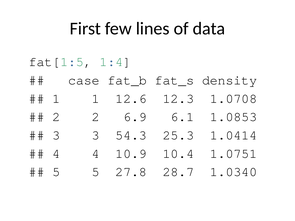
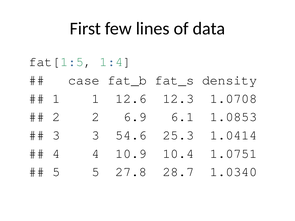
54.3: 54.3 -> 54.6
